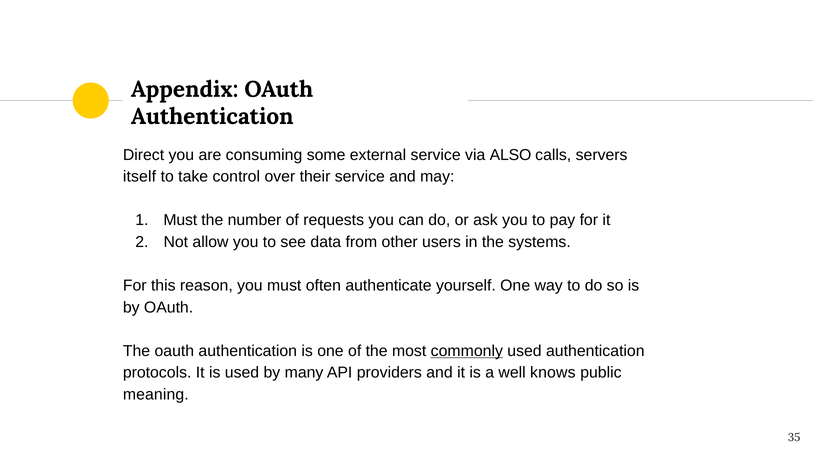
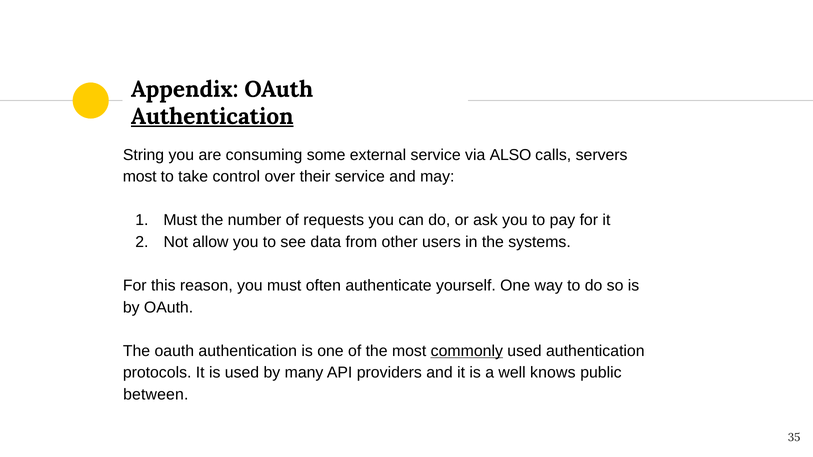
Authentication at (212, 117) underline: none -> present
Direct: Direct -> String
itself at (139, 177): itself -> most
meaning: meaning -> between
